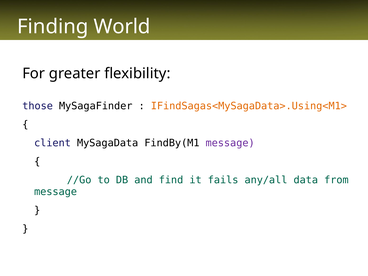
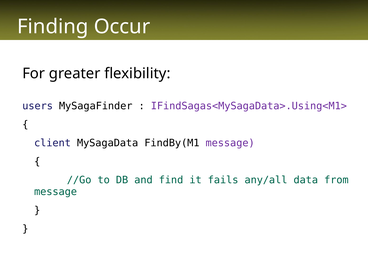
World: World -> Occur
those: those -> users
IFindSagas<MySagaData>.Using<M1> colour: orange -> purple
